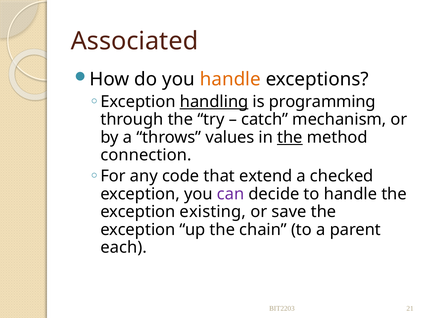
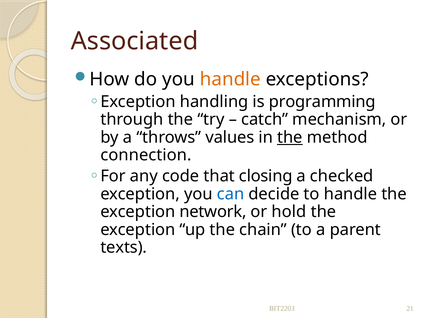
handling underline: present -> none
extend: extend -> closing
can colour: purple -> blue
existing: existing -> network
save: save -> hold
each: each -> texts
